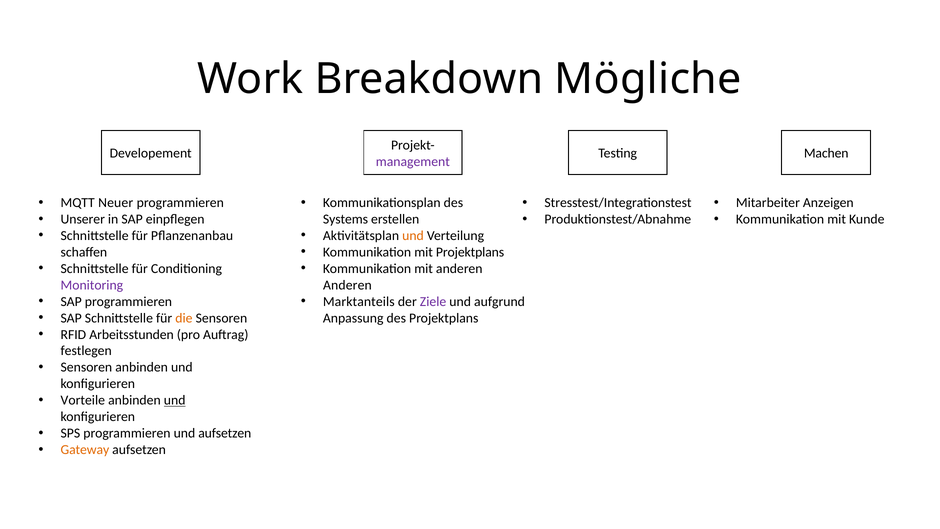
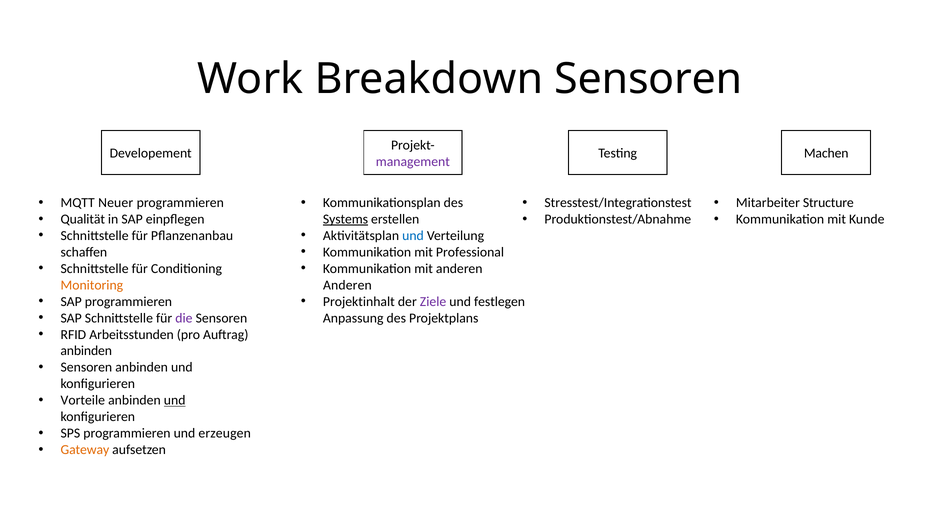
Breakdown Mögliche: Mögliche -> Sensoren
Anzeigen: Anzeigen -> Structure
Unserer: Unserer -> Qualität
Systems underline: none -> present
und at (413, 236) colour: orange -> blue
mit Projektplans: Projektplans -> Professional
Monitoring colour: purple -> orange
Marktanteils: Marktanteils -> Projektinhalt
aufgrund: aufgrund -> festlegen
die colour: orange -> purple
festlegen at (86, 351): festlegen -> anbinden
und aufsetzen: aufsetzen -> erzeugen
